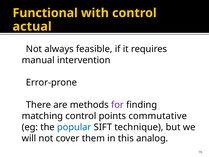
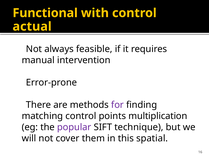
commutative: commutative -> multiplication
popular colour: blue -> purple
analog: analog -> spatial
